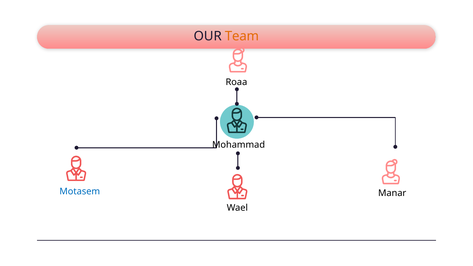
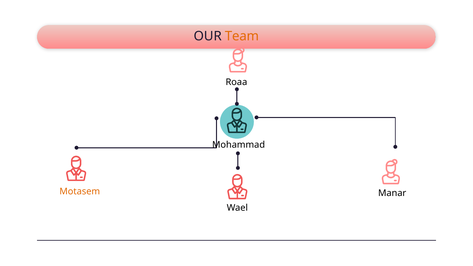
Motasem colour: blue -> orange
